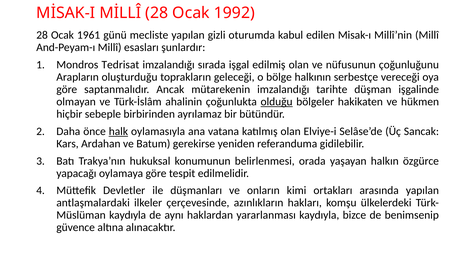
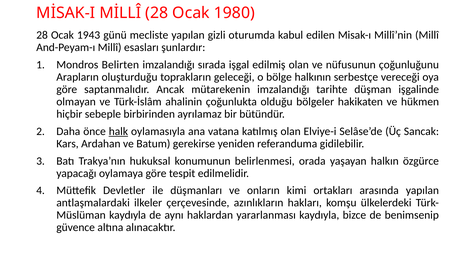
1992: 1992 -> 1980
1961: 1961 -> 1943
Tedrisat: Tedrisat -> Belirten
olduğu underline: present -> none
